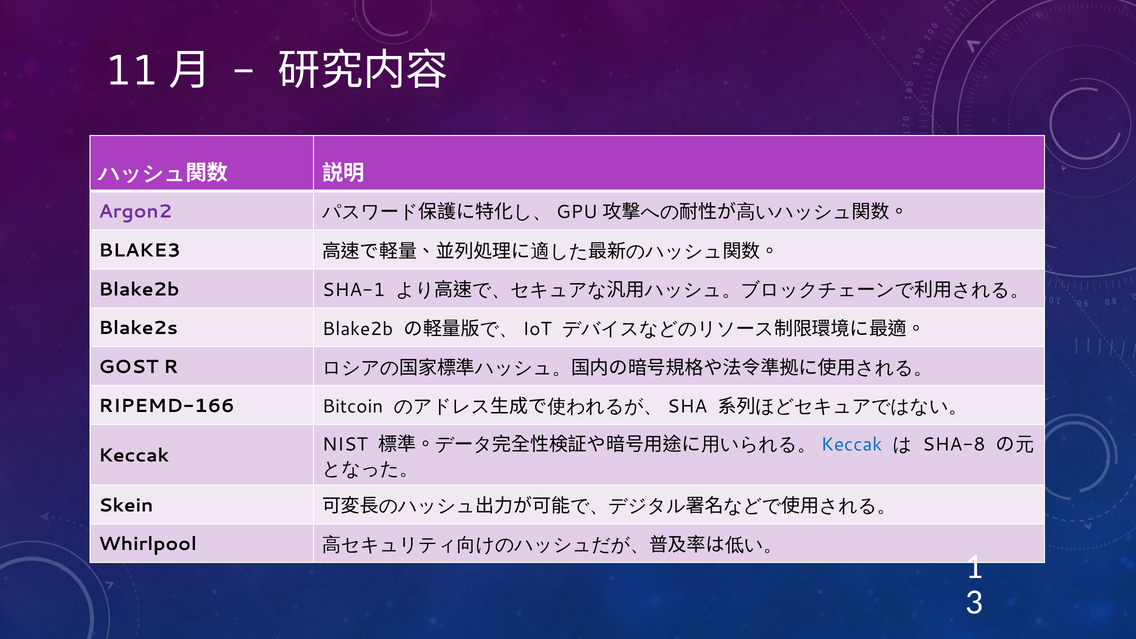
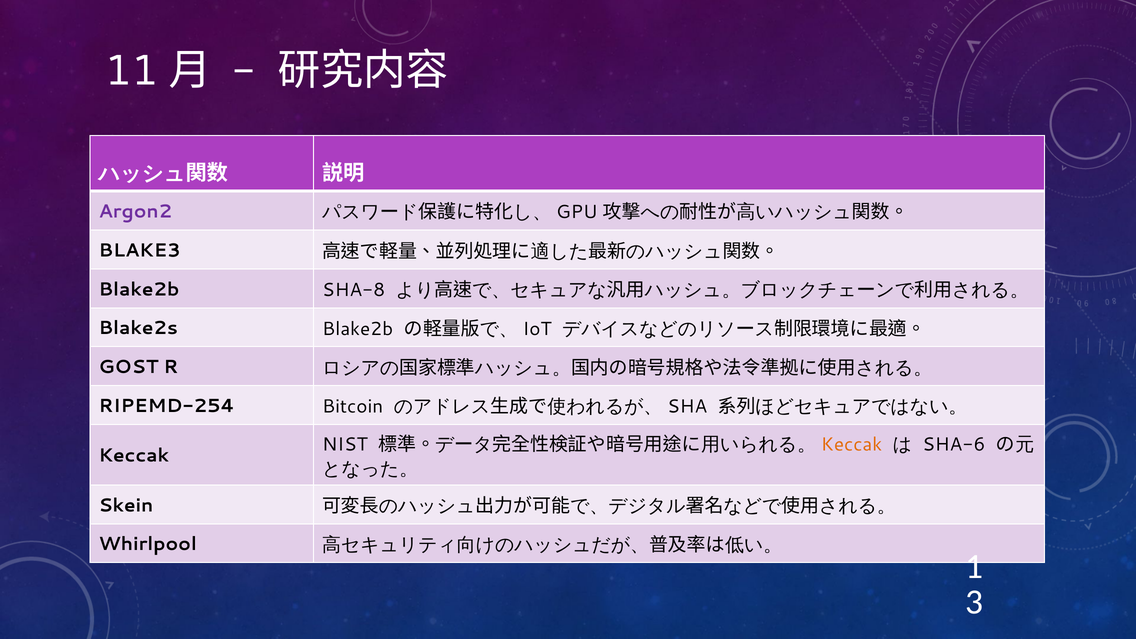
SHA-1: SHA-1 -> SHA-8
RIPEMD-166: RIPEMD-166 -> RIPEMD-254
Keccak at (852, 444) colour: blue -> orange
SHA-8: SHA-8 -> SHA-6
